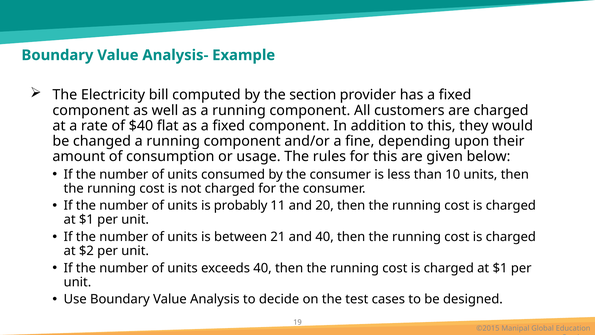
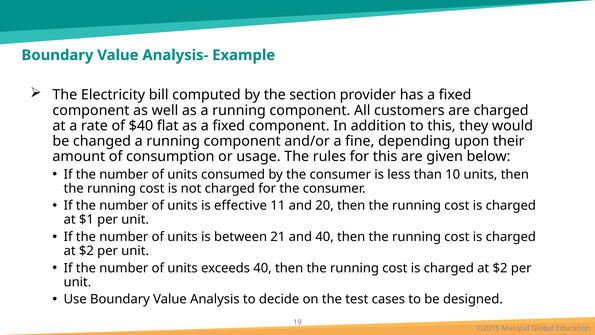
probably: probably -> effective
$1 at (500, 268): $1 -> $2
